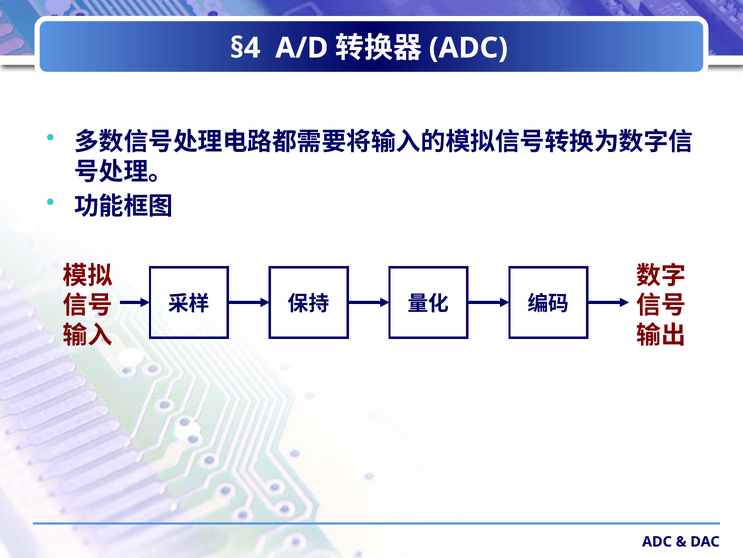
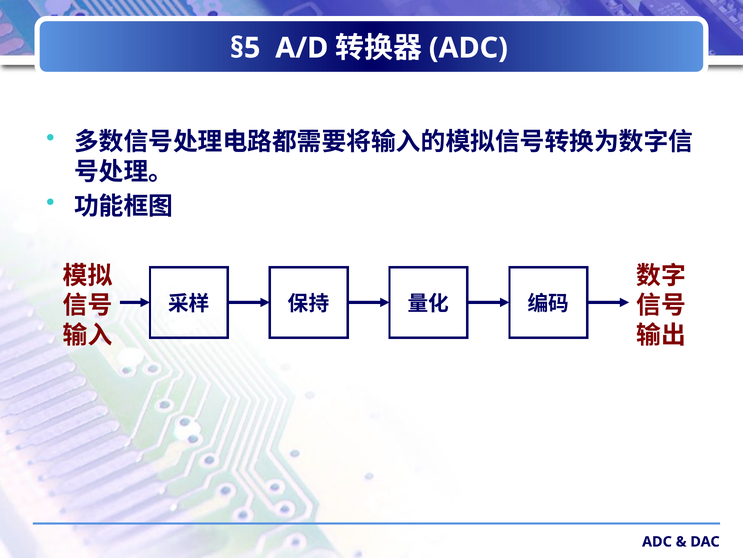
§4: §4 -> §5
